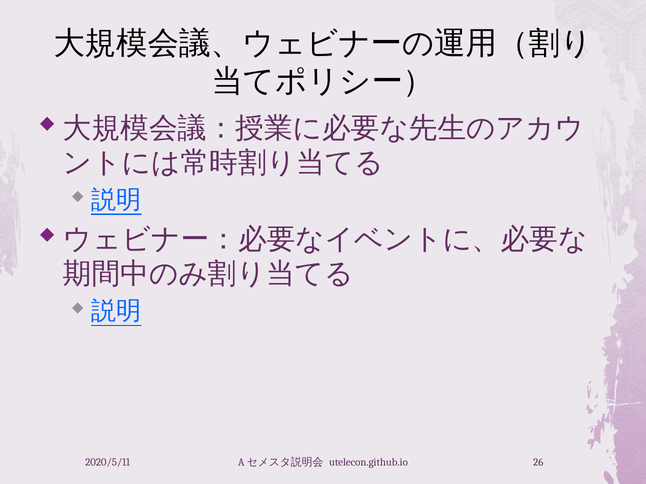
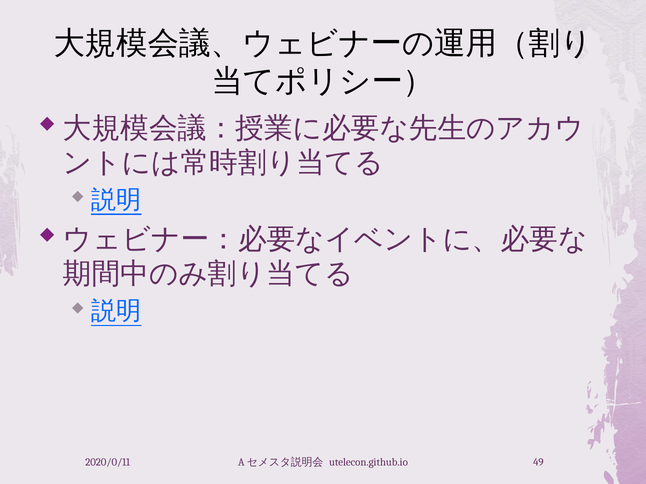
2020/5/11: 2020/5/11 -> 2020/0/11
26: 26 -> 49
